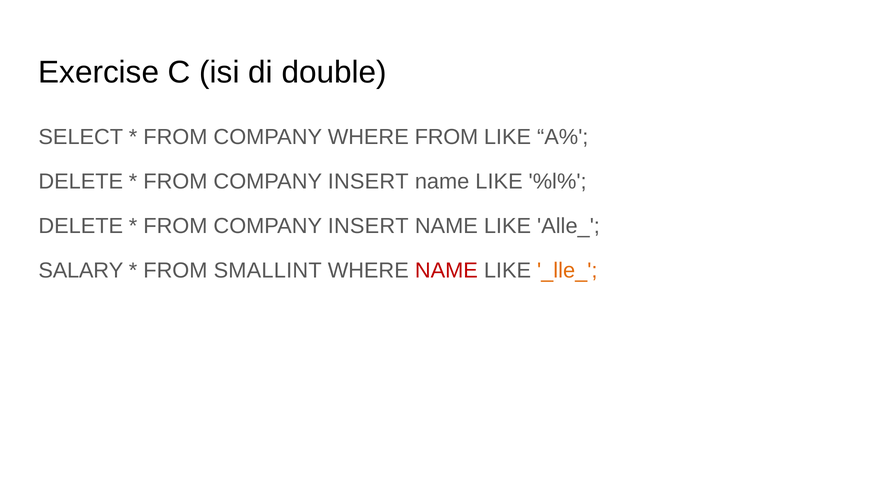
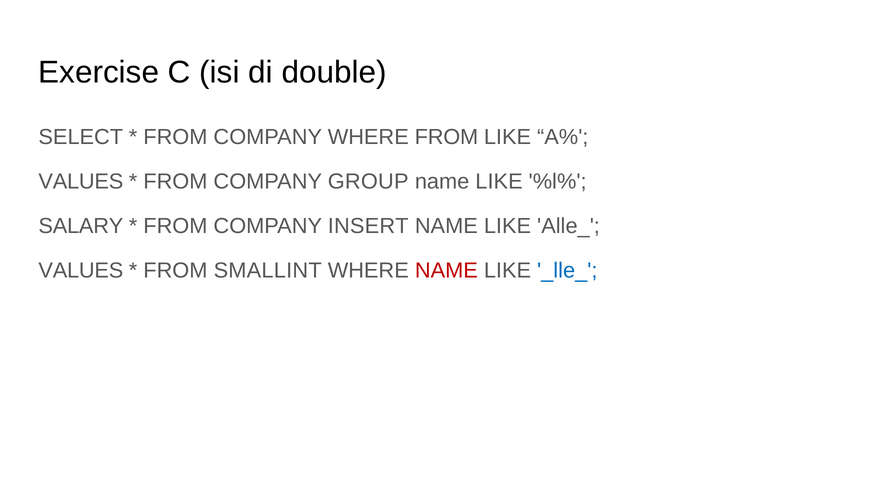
DELETE at (81, 182): DELETE -> VALUES
INSERT at (368, 182): INSERT -> GROUP
DELETE at (81, 226): DELETE -> SALARY
SALARY at (81, 271): SALARY -> VALUES
_lle_ colour: orange -> blue
